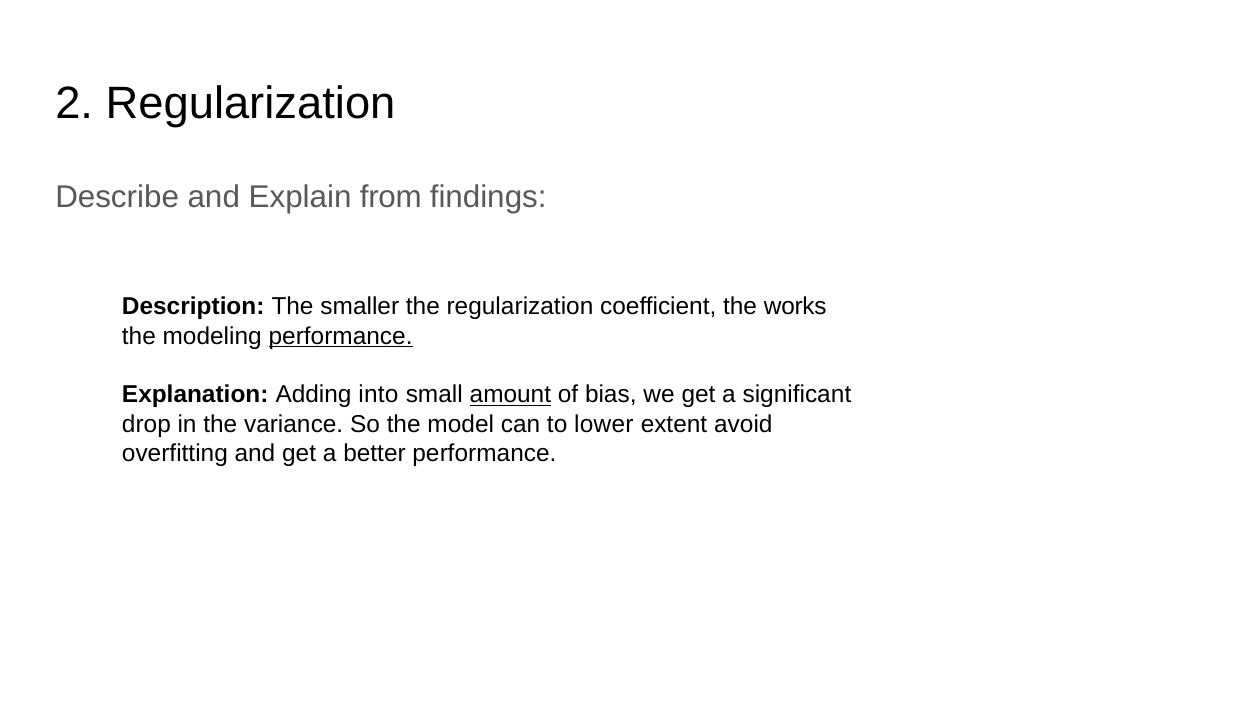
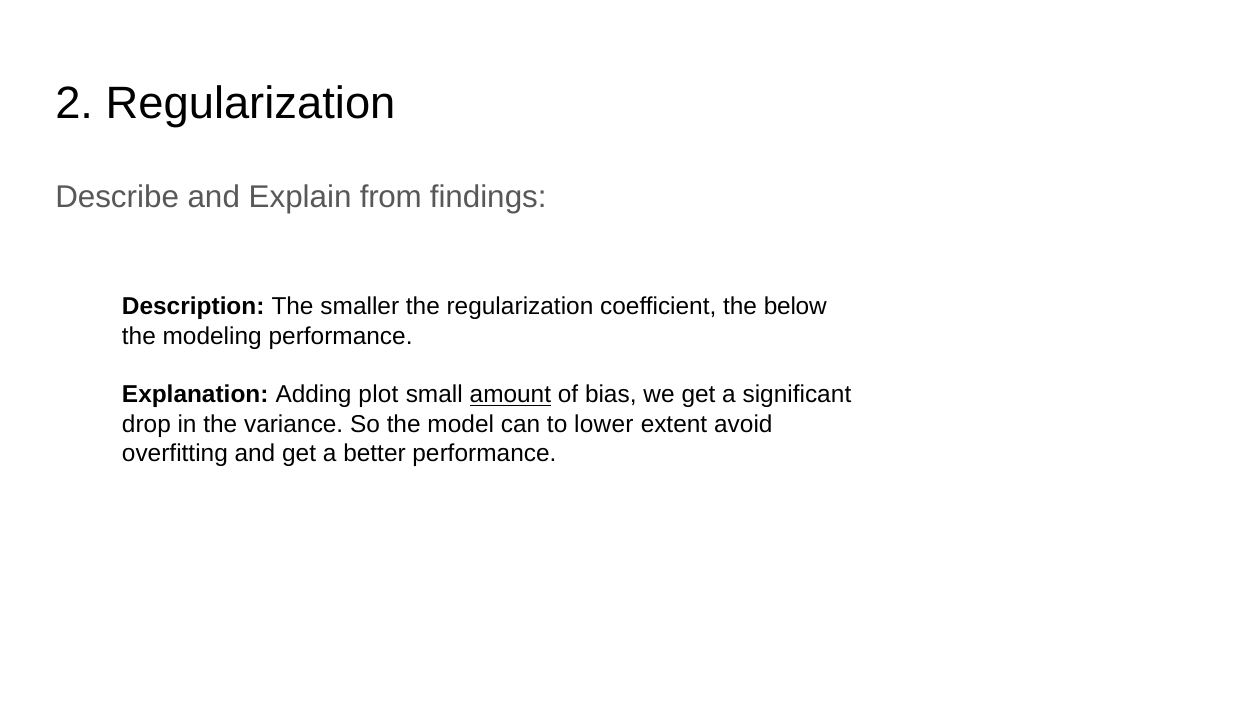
works: works -> below
performance at (341, 336) underline: present -> none
into: into -> plot
